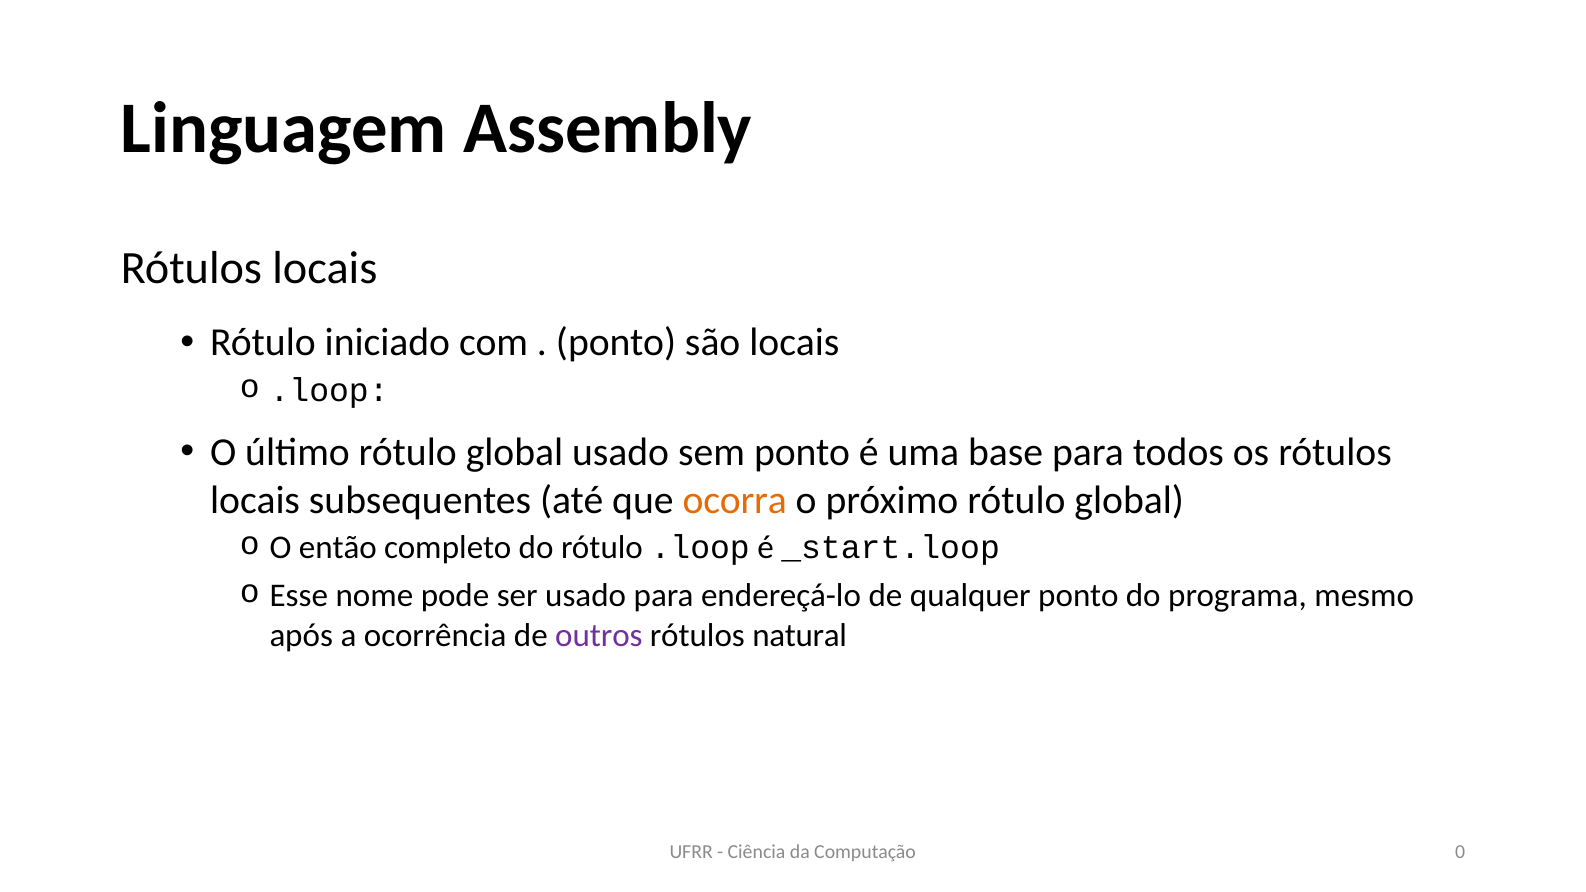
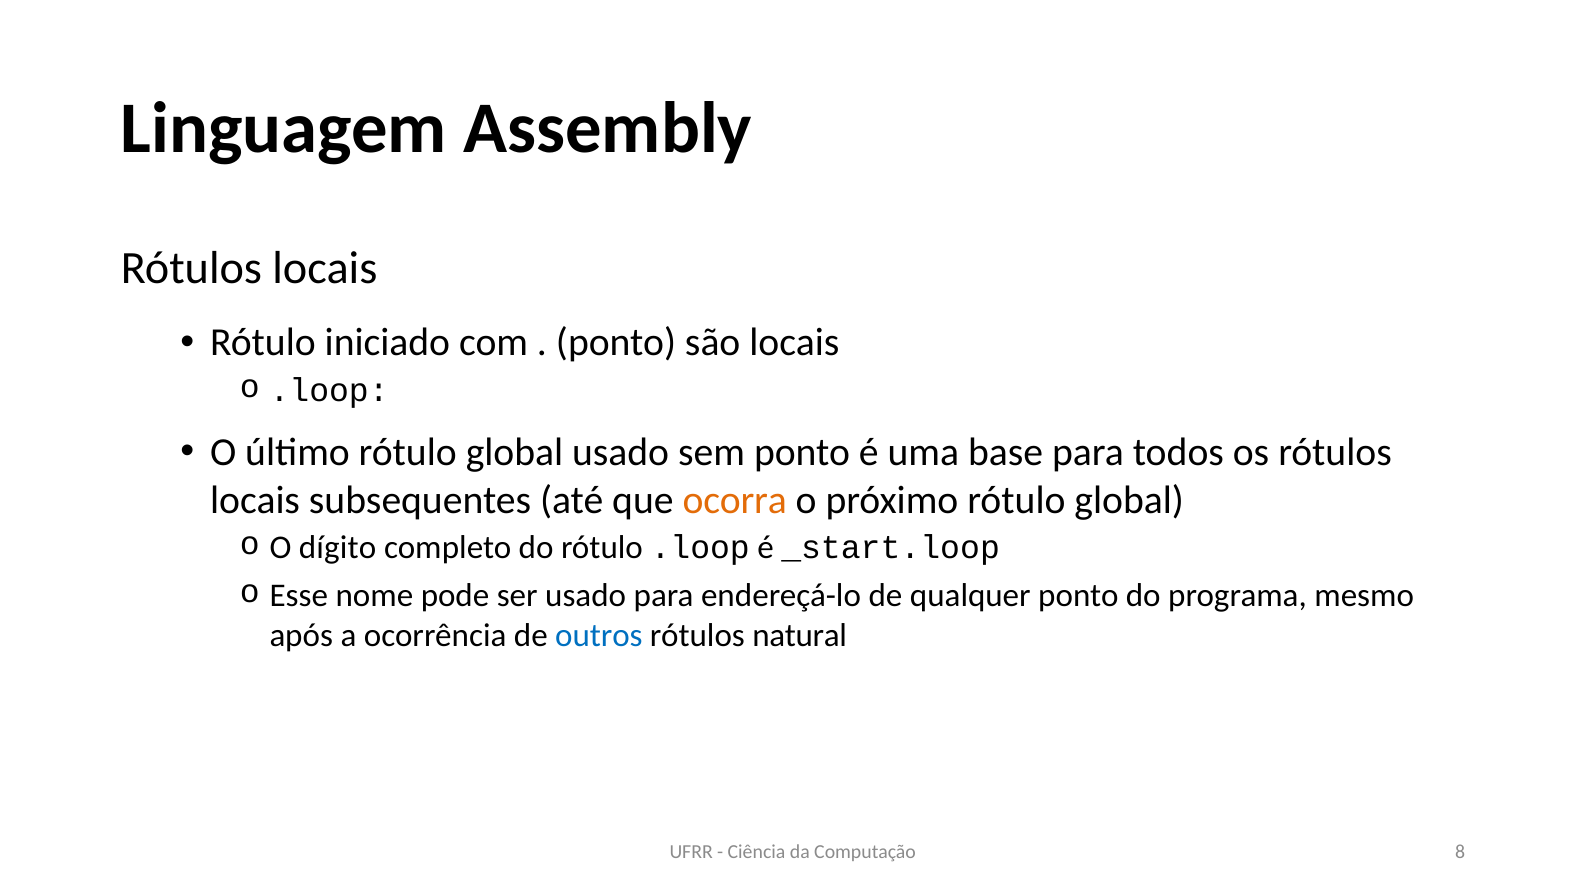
então: então -> dígito
outros colour: purple -> blue
0: 0 -> 8
